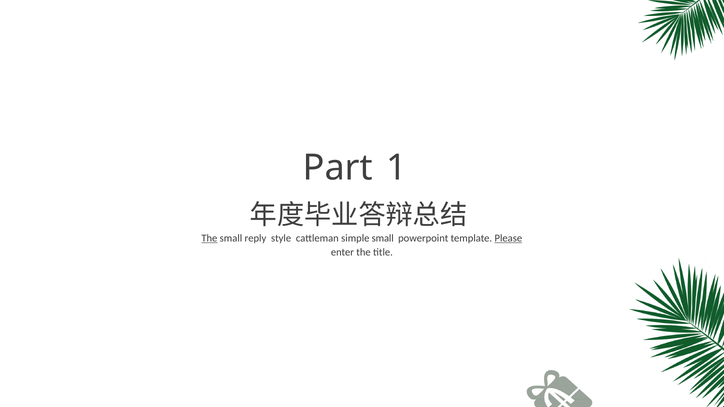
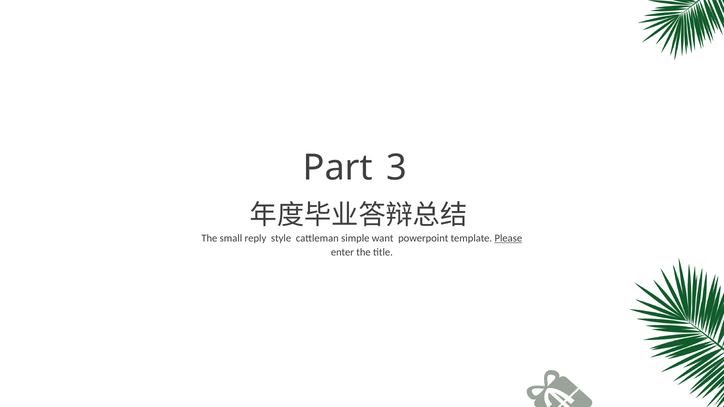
1: 1 -> 3
The at (209, 239) underline: present -> none
simple small: small -> want
